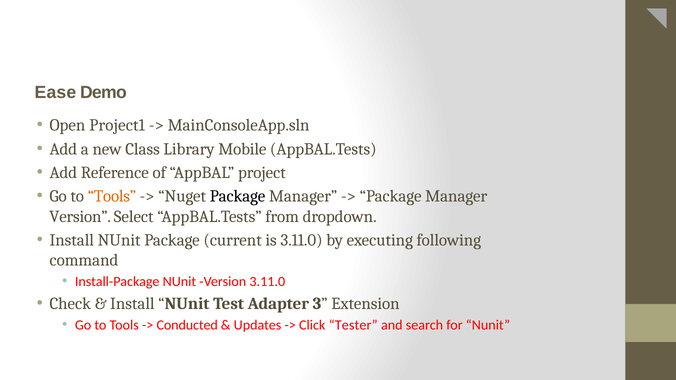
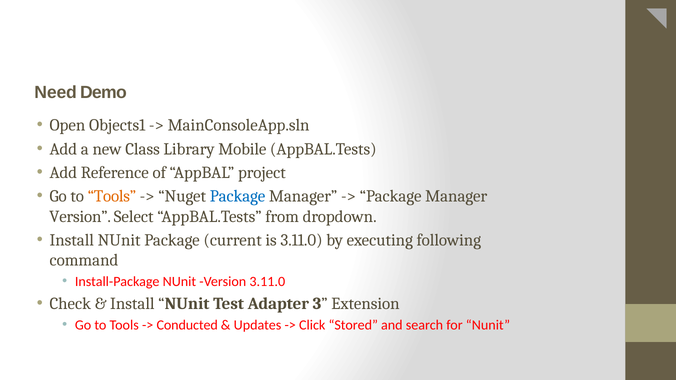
Ease: Ease -> Need
Project1: Project1 -> Objects1
Package at (238, 196) colour: black -> blue
Tester: Tester -> Stored
